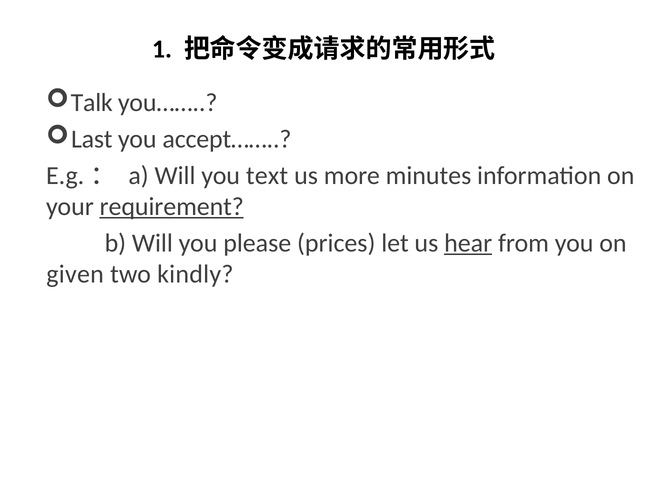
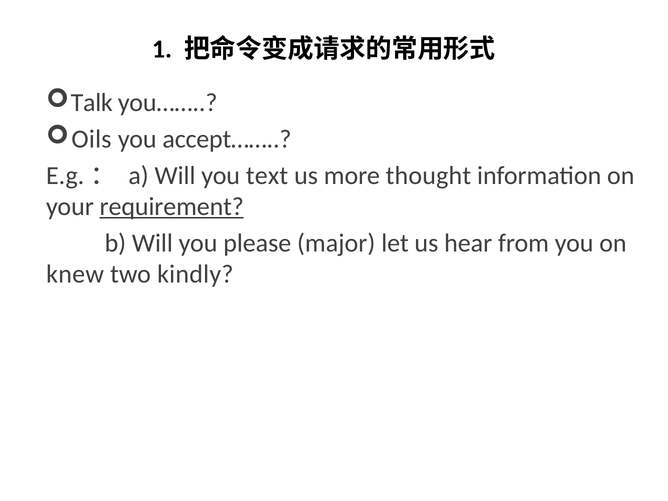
Last: Last -> Oils
minutes: minutes -> thought
prices: prices -> major
hear underline: present -> none
given: given -> knew
